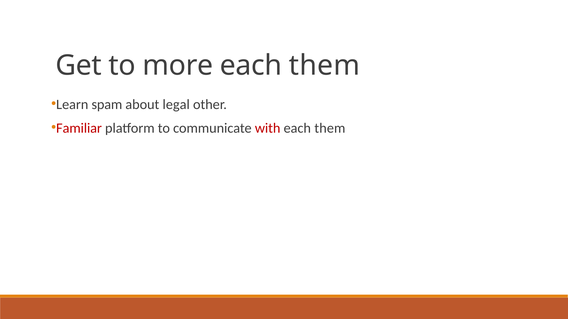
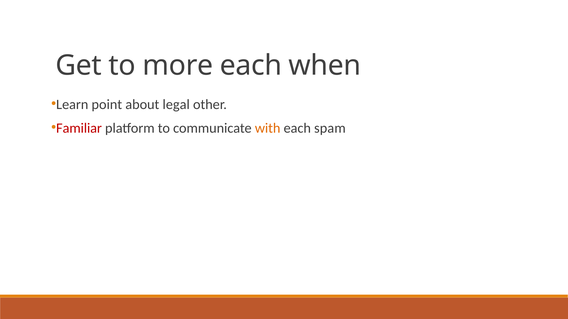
them at (324, 66): them -> when
spam: spam -> point
with colour: red -> orange
them at (330, 128): them -> spam
